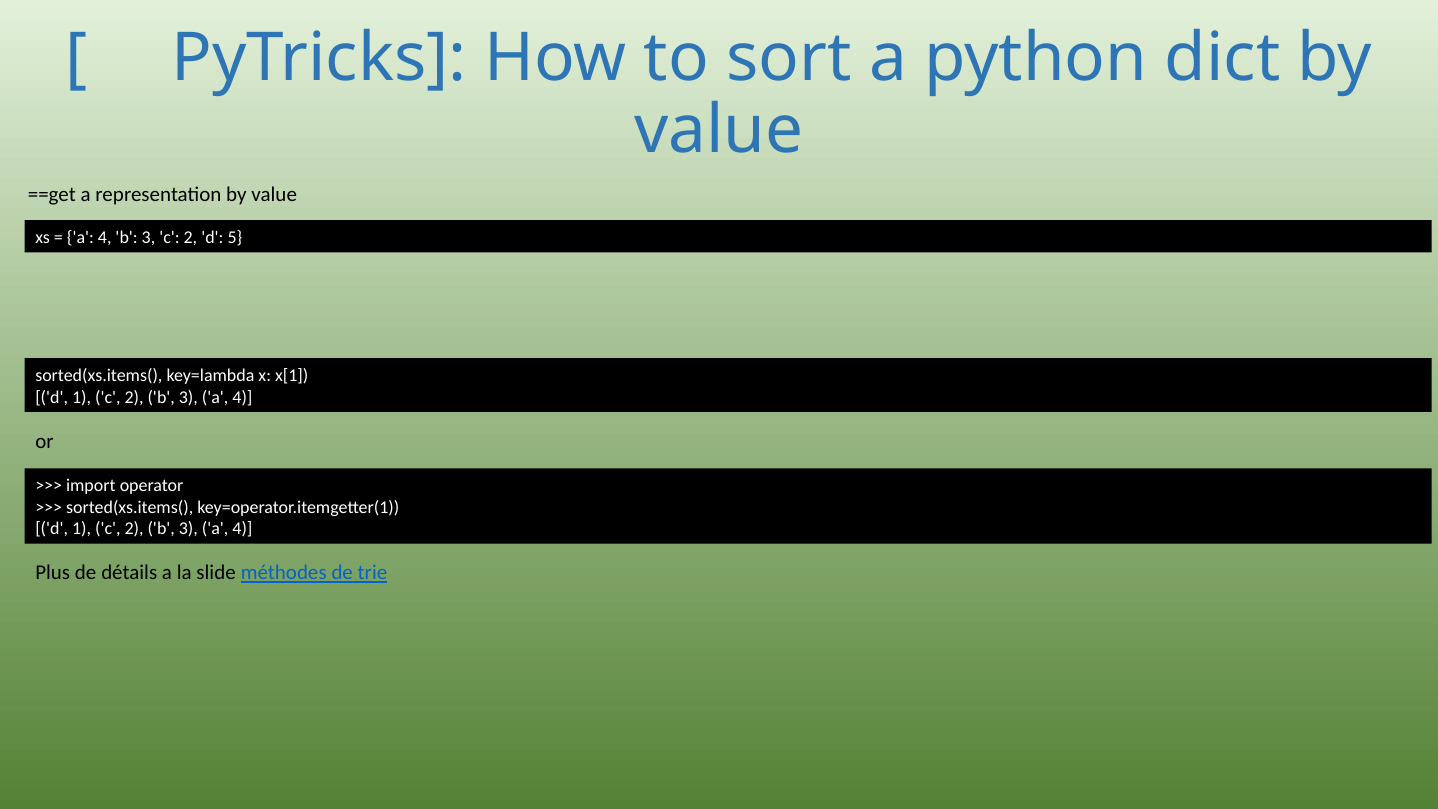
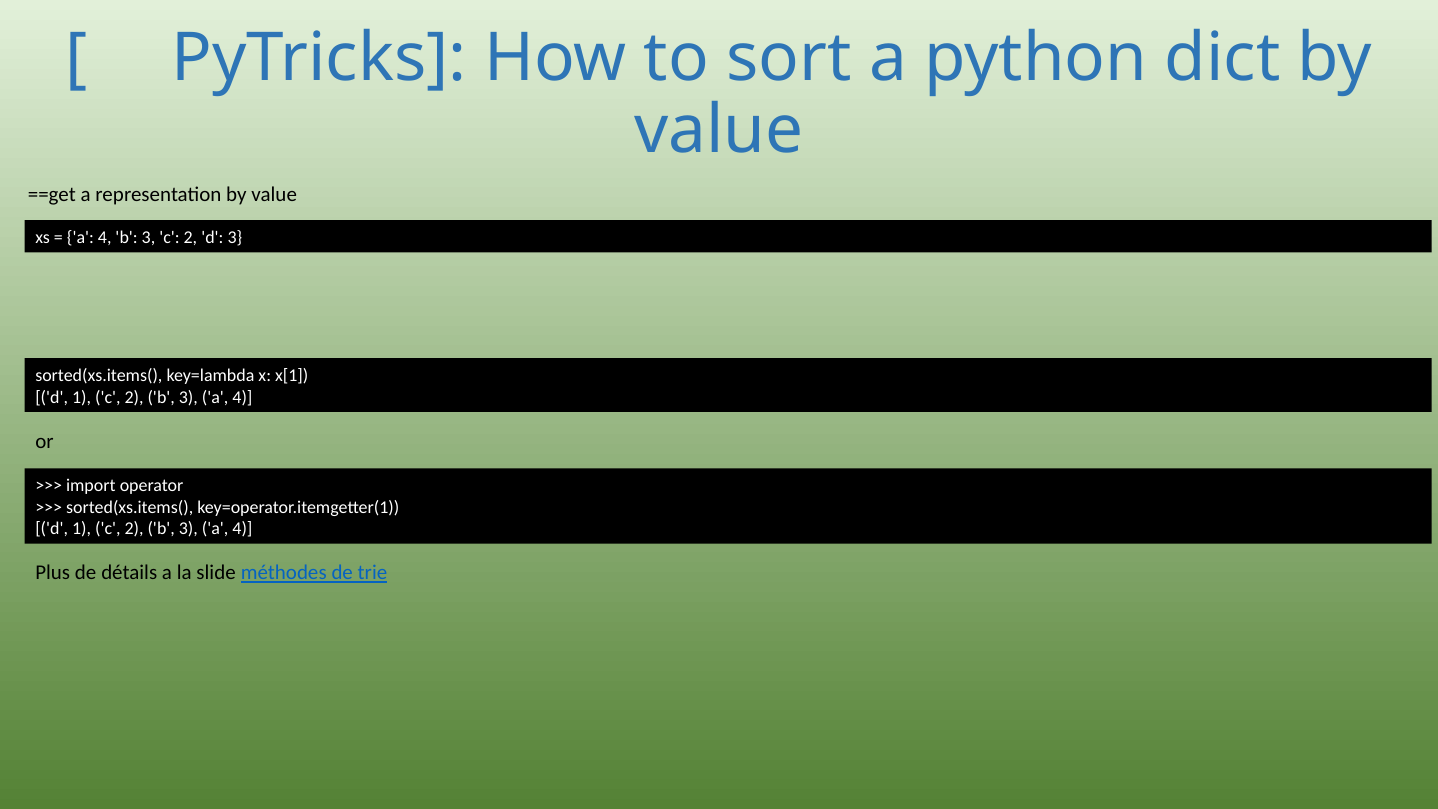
d 5: 5 -> 3
